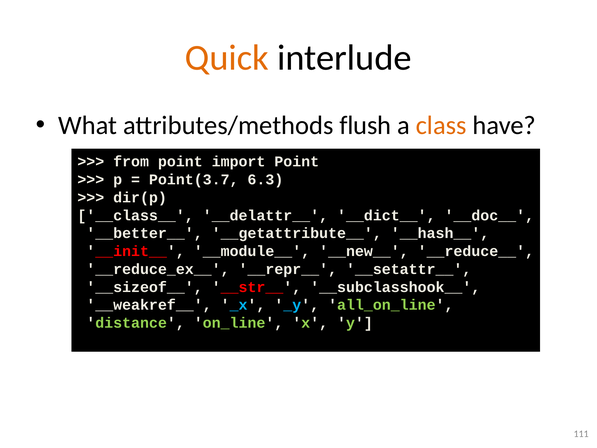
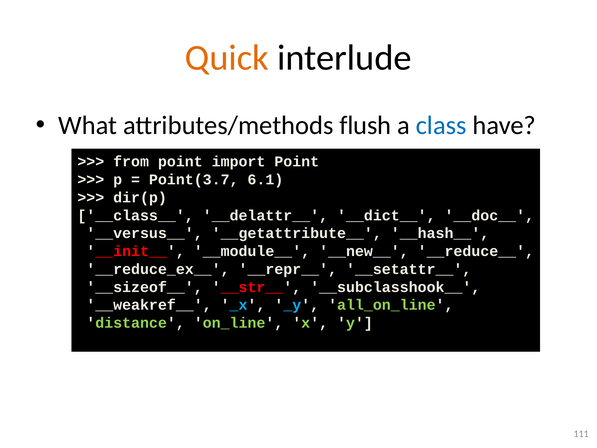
class colour: orange -> blue
6.3: 6.3 -> 6.1
__better__: __better__ -> __versus__
